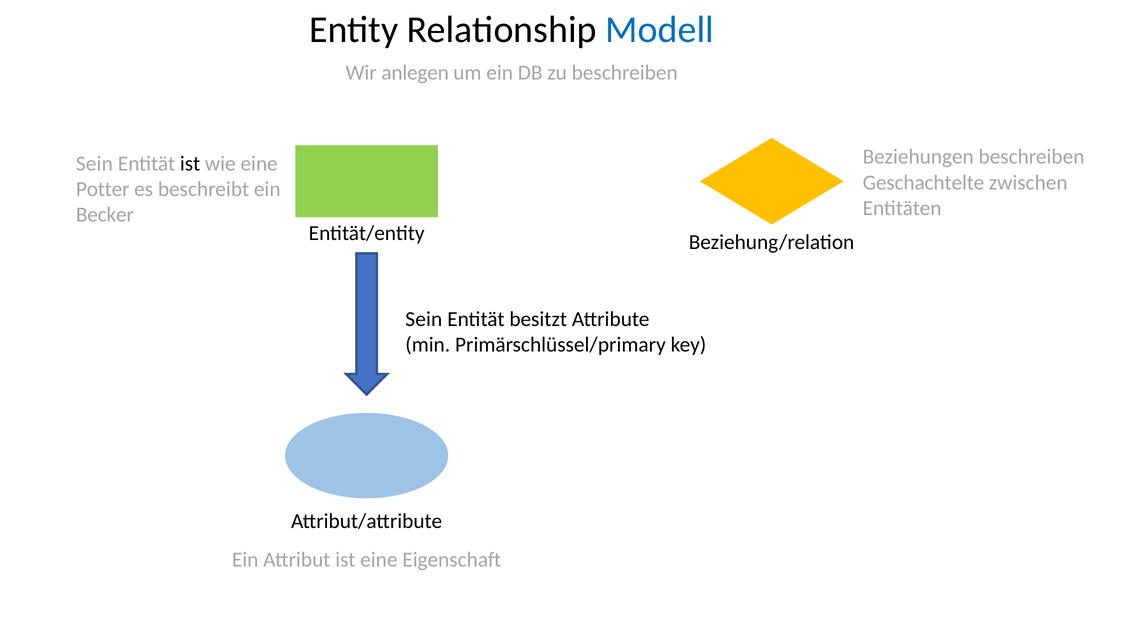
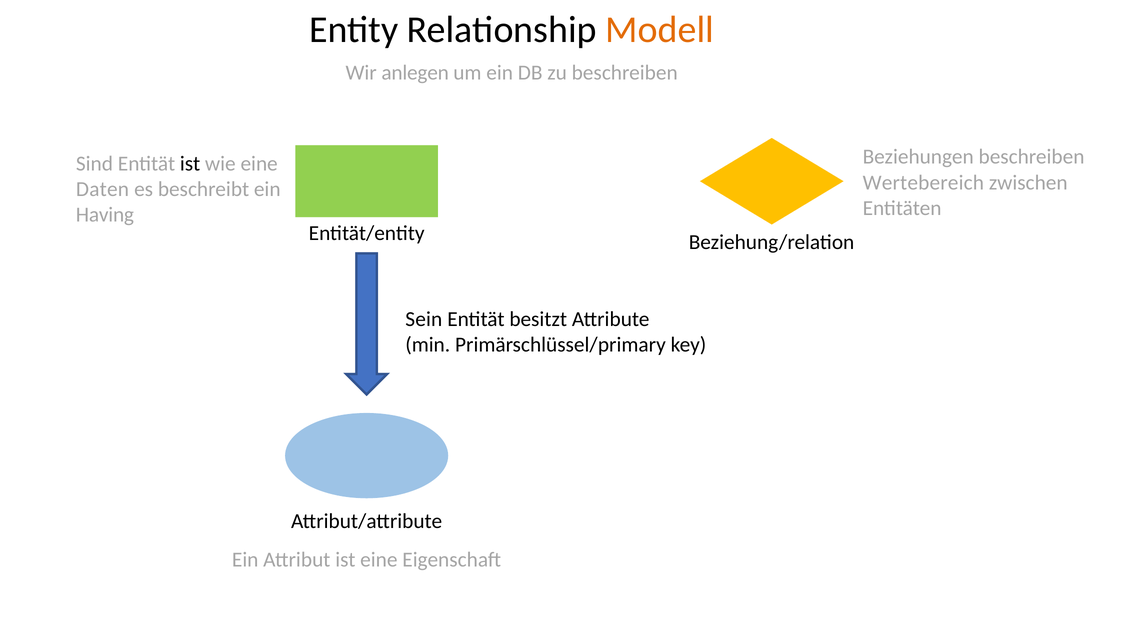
Modell colour: blue -> orange
Sein at (94, 164): Sein -> Sind
Geschachtelte: Geschachtelte -> Wertebereich
Potter: Potter -> Daten
Becker: Becker -> Having
